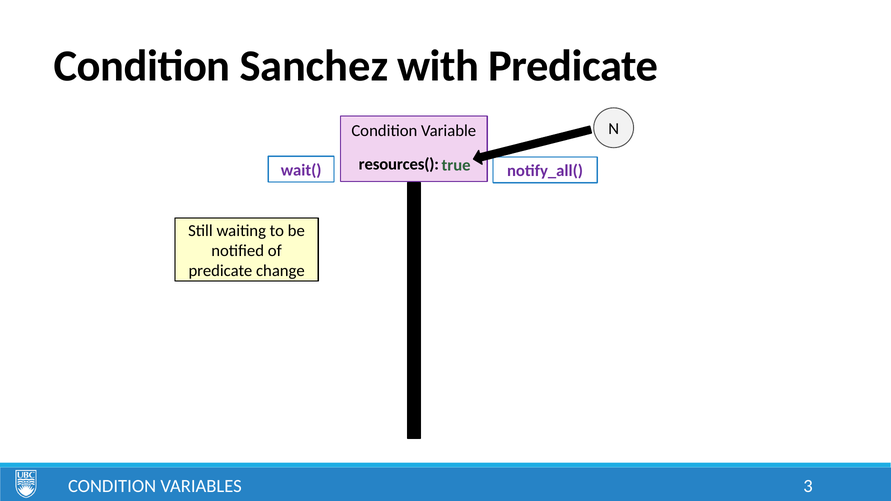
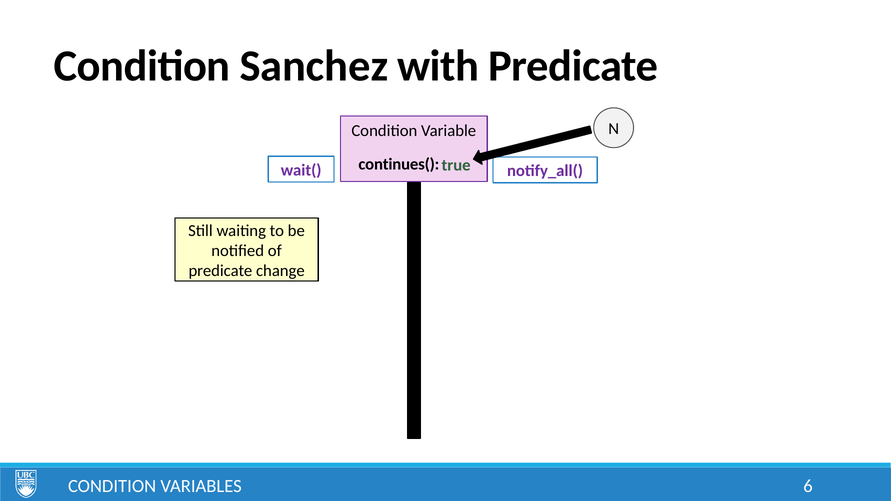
resources(: resources( -> continues(
3: 3 -> 6
